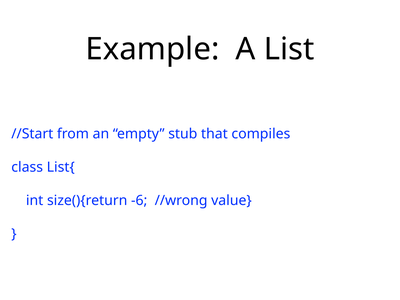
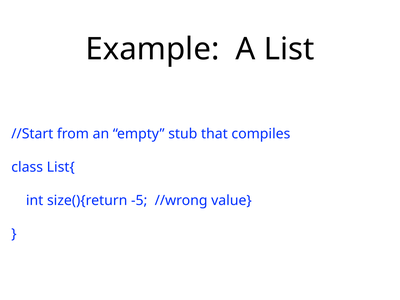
-6: -6 -> -5
